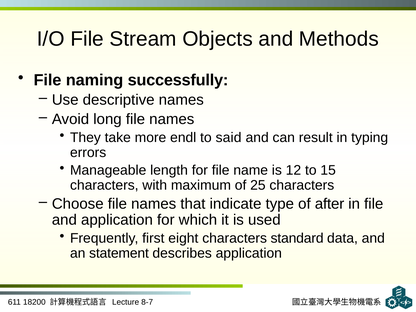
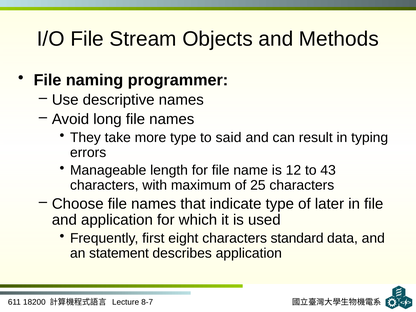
successfully: successfully -> programmer
more endl: endl -> type
15: 15 -> 43
after: after -> later
